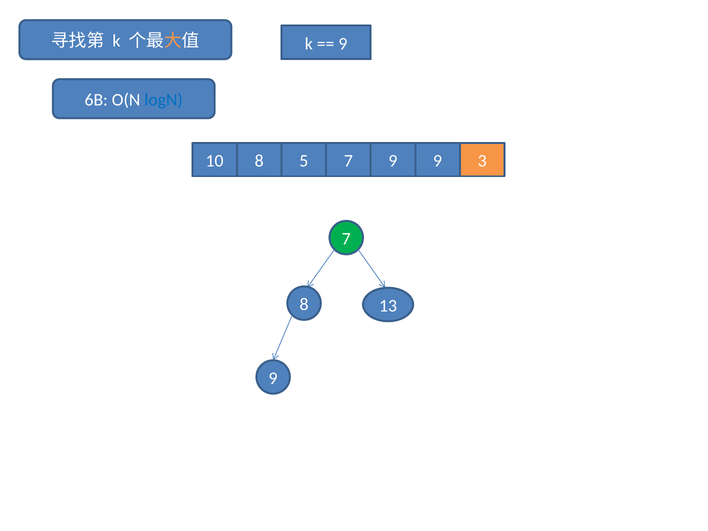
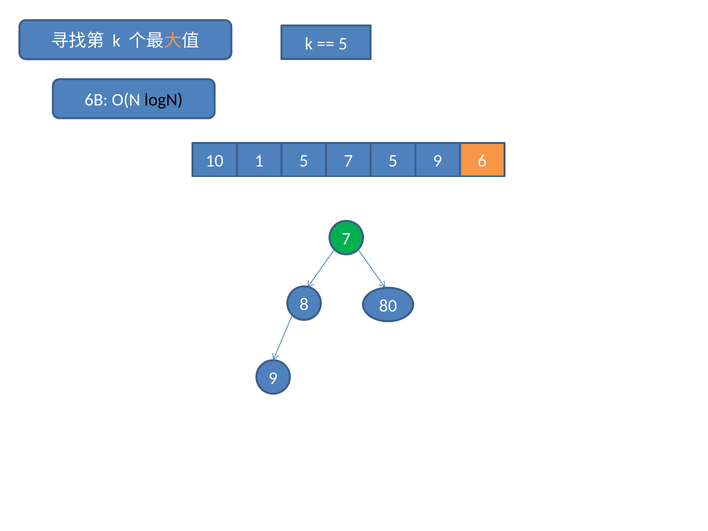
9 at (343, 44): 9 -> 5
logN colour: blue -> black
10 8: 8 -> 1
7 9: 9 -> 5
3: 3 -> 6
13: 13 -> 80
